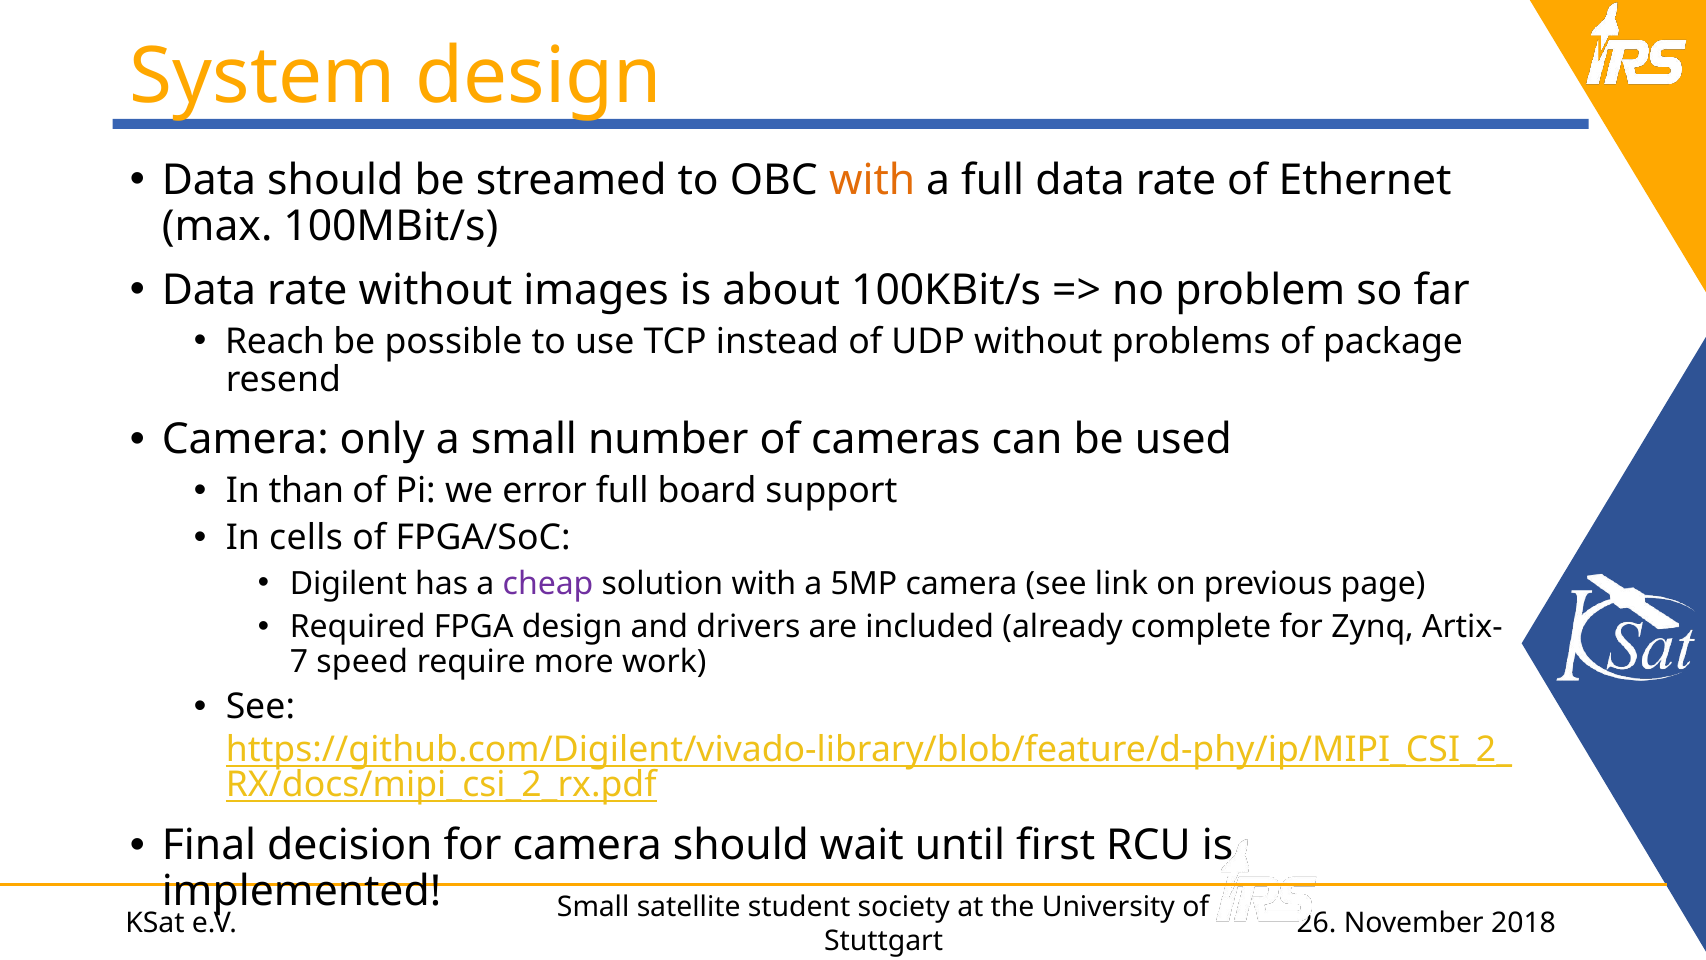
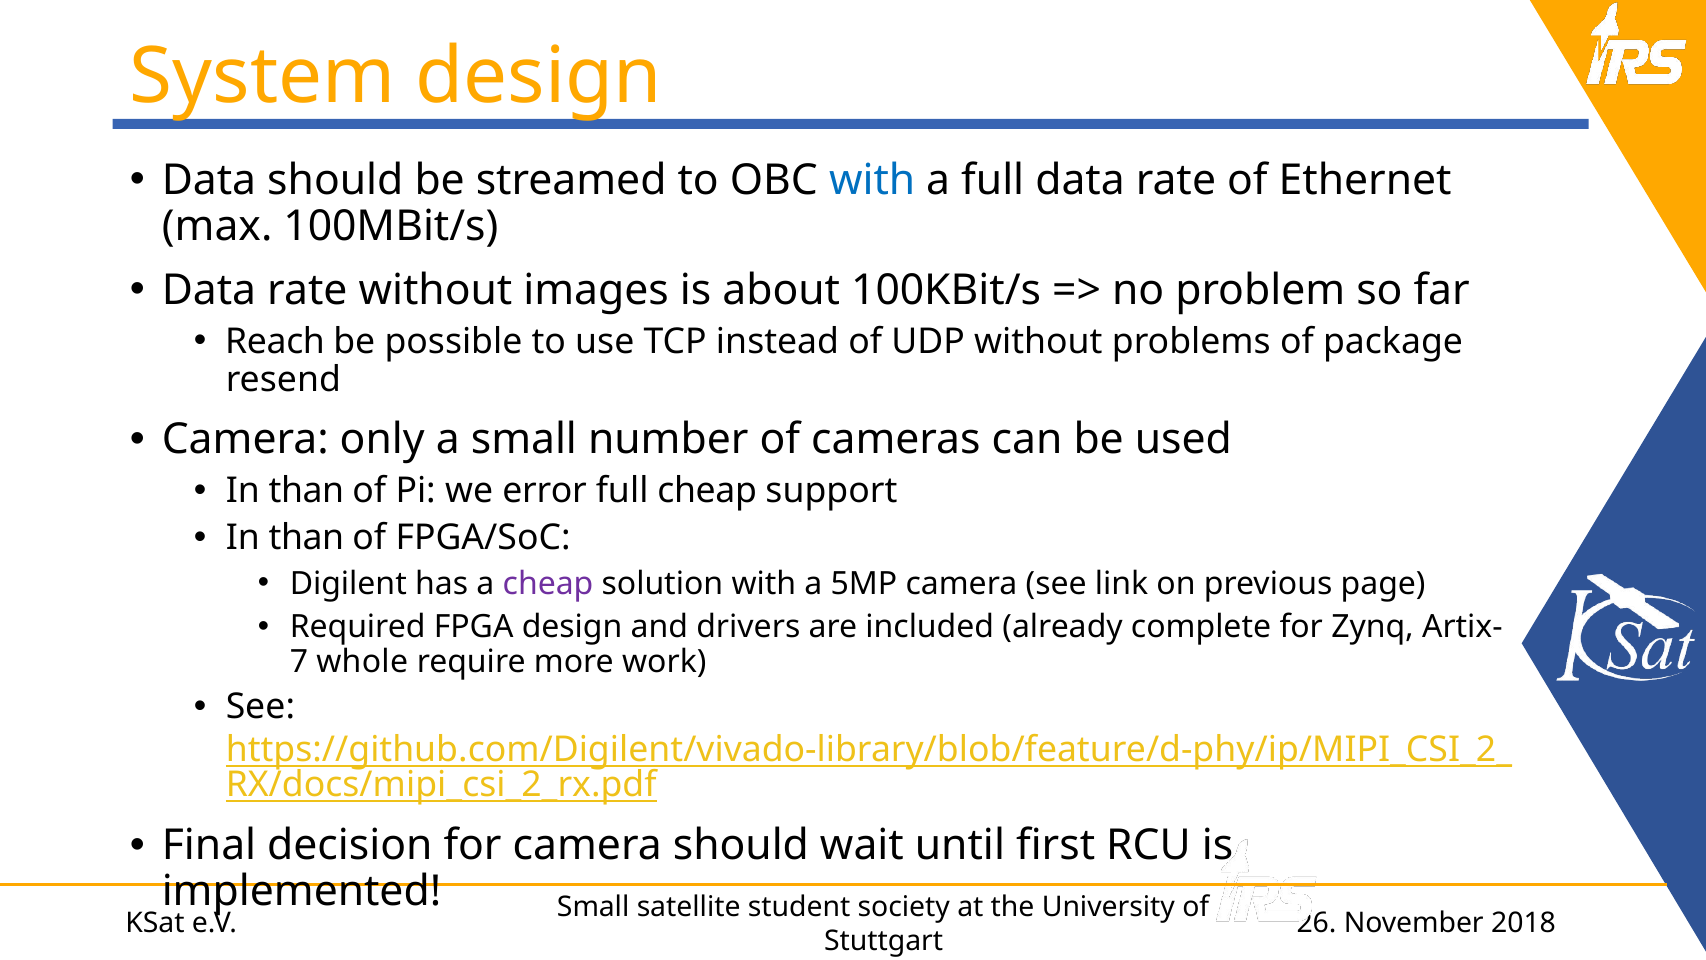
with at (872, 180) colour: orange -> blue
full board: board -> cheap
cells at (306, 538): cells -> than
speed: speed -> whole
